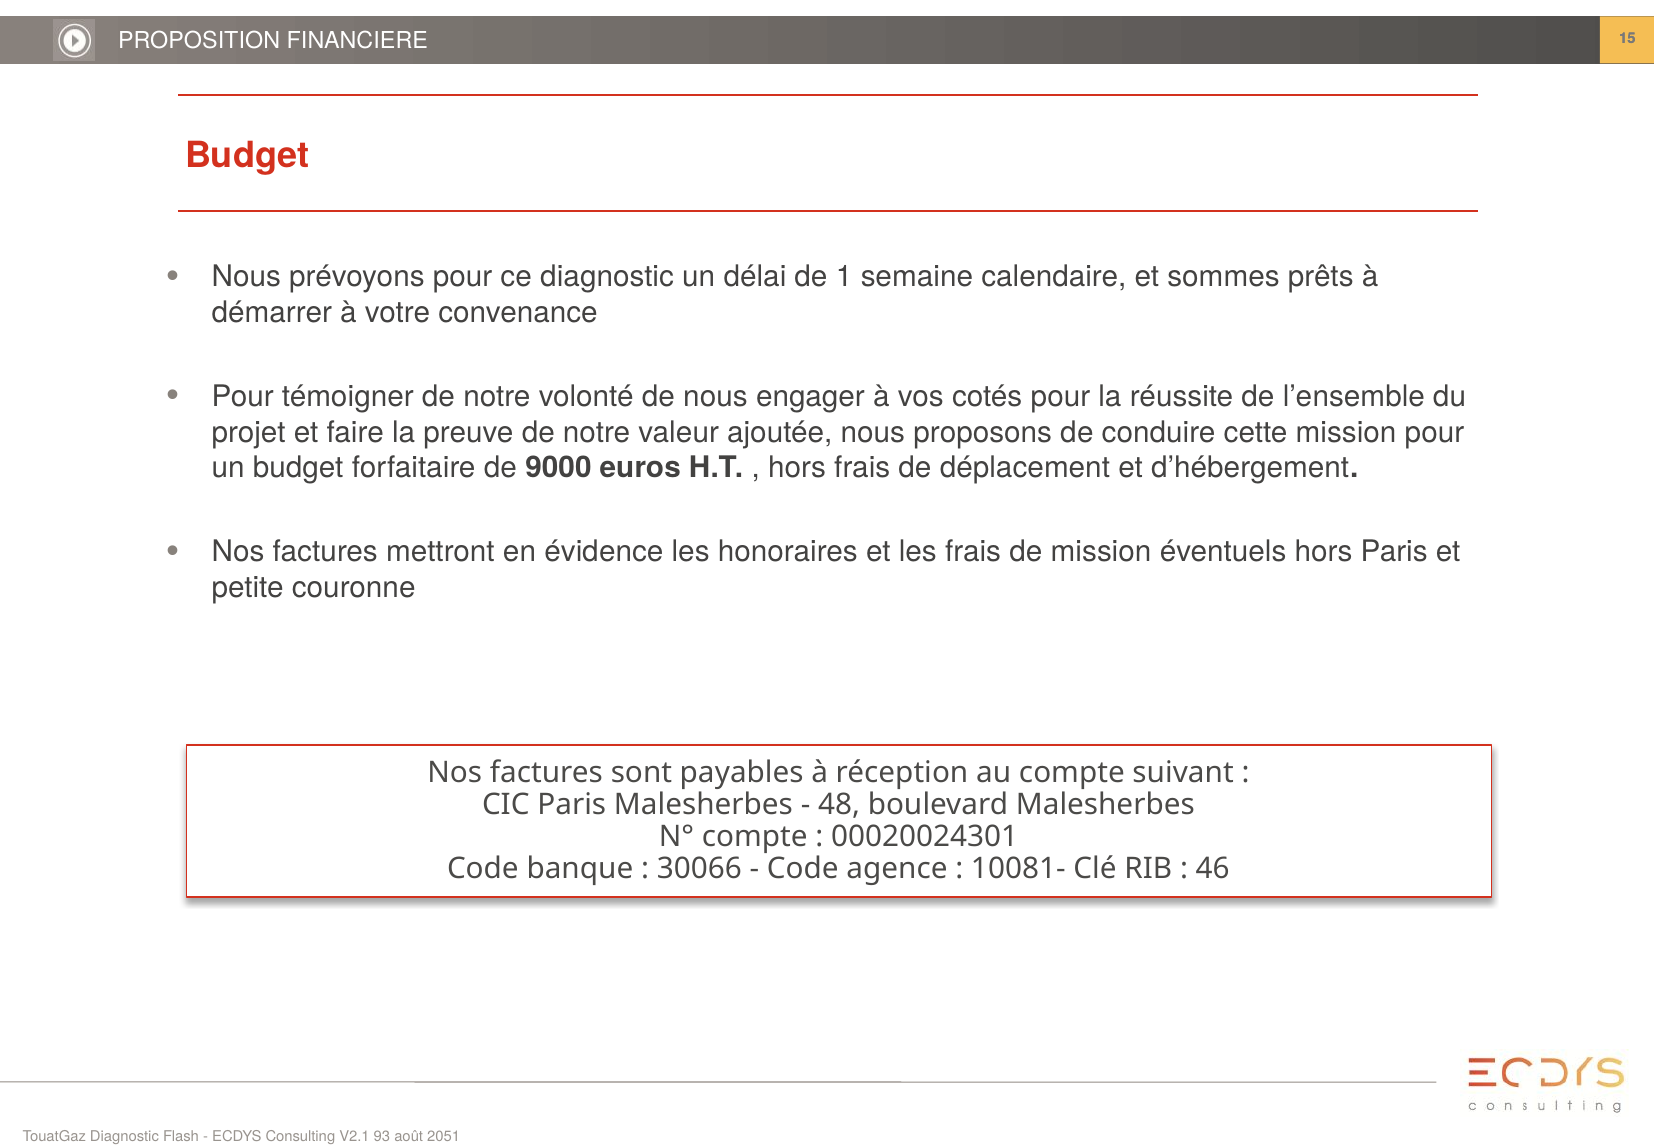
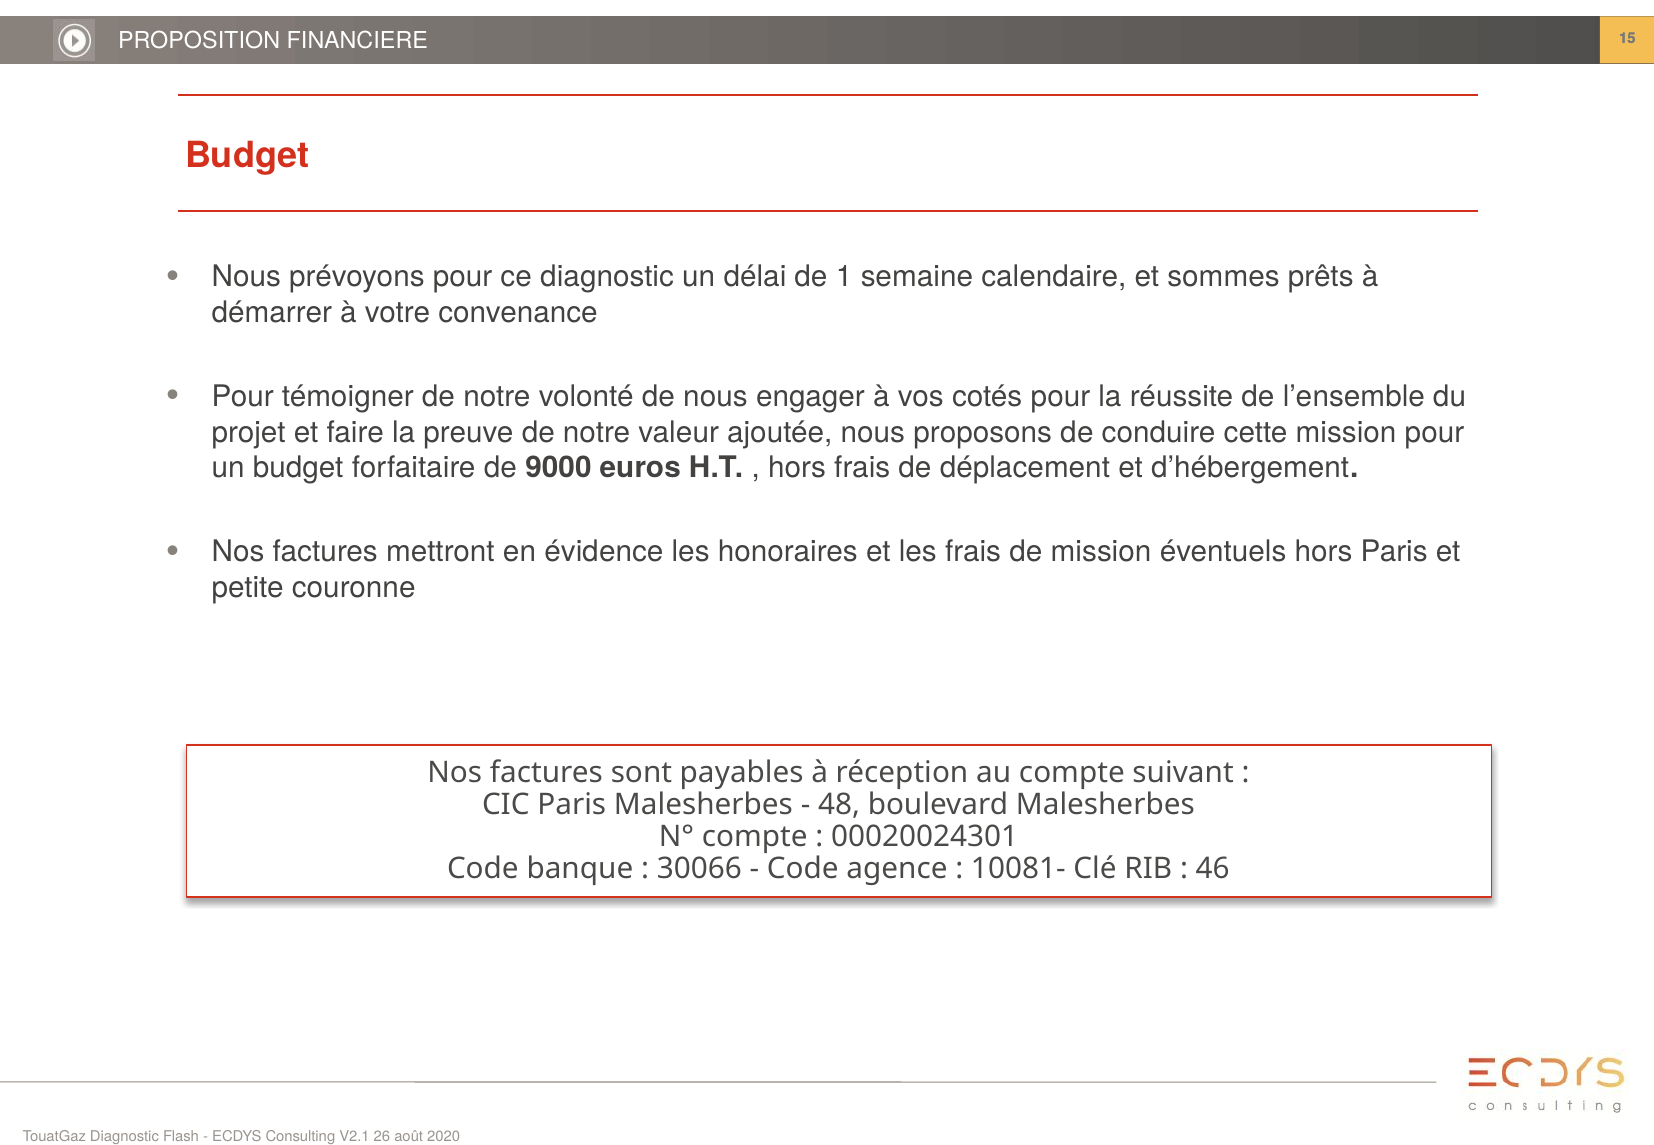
93: 93 -> 26
2051: 2051 -> 2020
